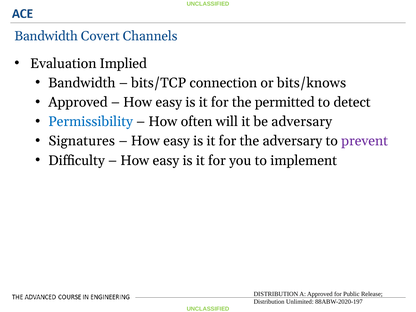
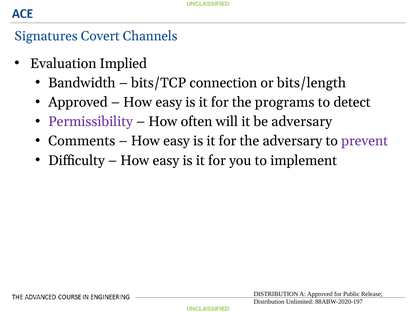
Bandwidth at (46, 36): Bandwidth -> Signatures
bits/knows: bits/knows -> bits/length
permitted: permitted -> programs
Permissibility colour: blue -> purple
Signatures: Signatures -> Comments
